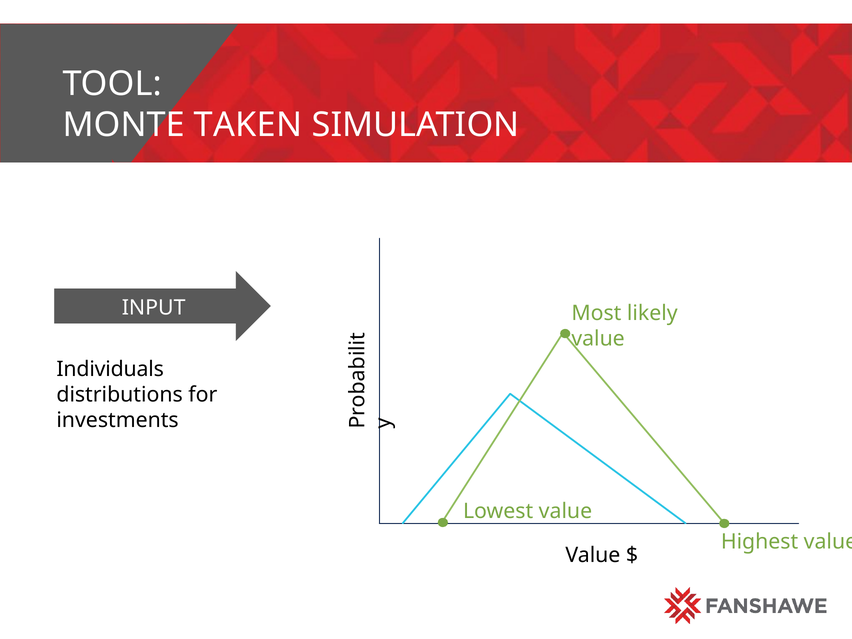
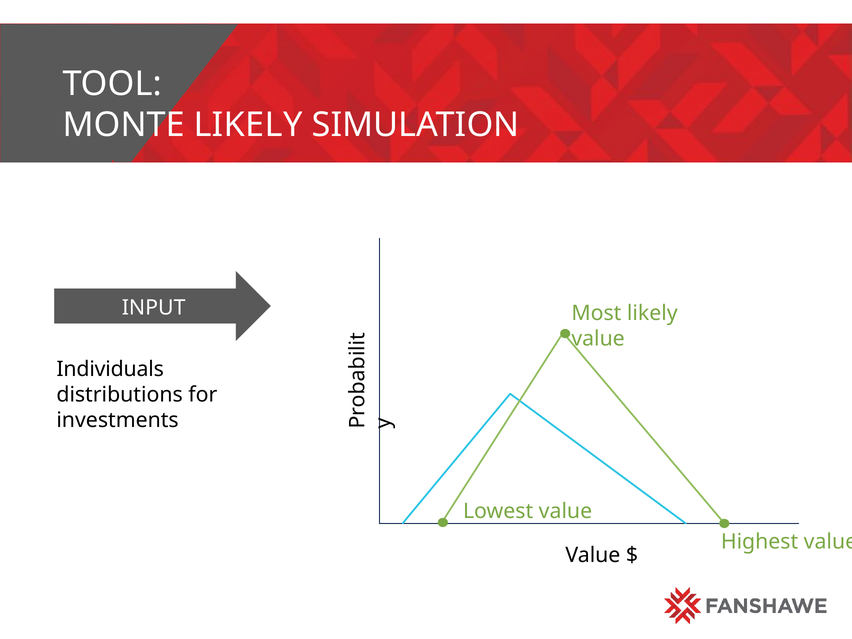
MONTE TAKEN: TAKEN -> LIKELY
